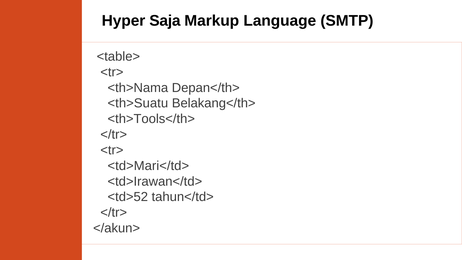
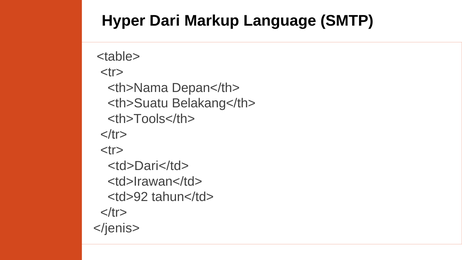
Saja: Saja -> Dari
<td>Mari</td>: <td>Mari</td> -> <td>Dari</td>
<td>52: <td>52 -> <td>92
</akun>: </akun> -> </jenis>
